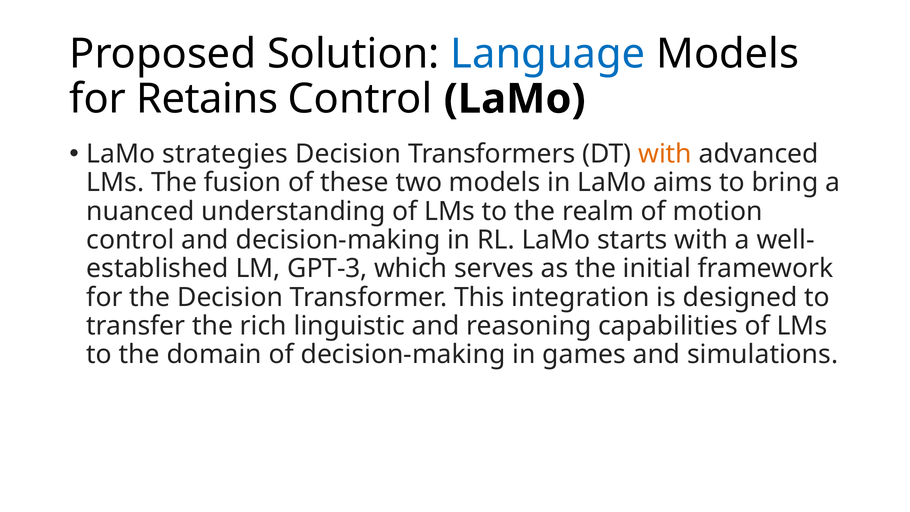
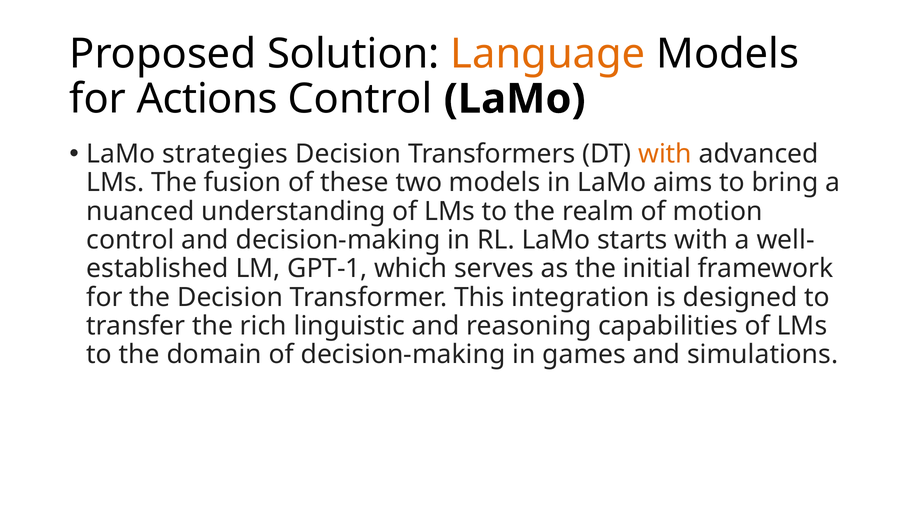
Language colour: blue -> orange
Retains: Retains -> Actions
GPT-3: GPT-3 -> GPT-1
